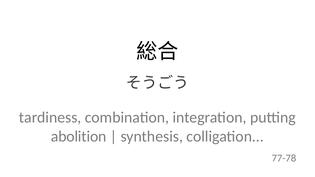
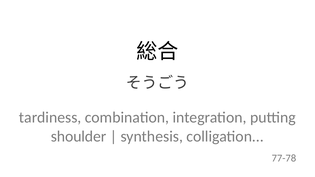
abolition: abolition -> shoulder
